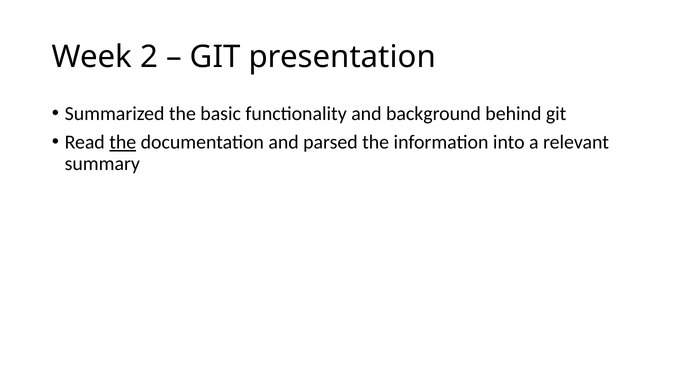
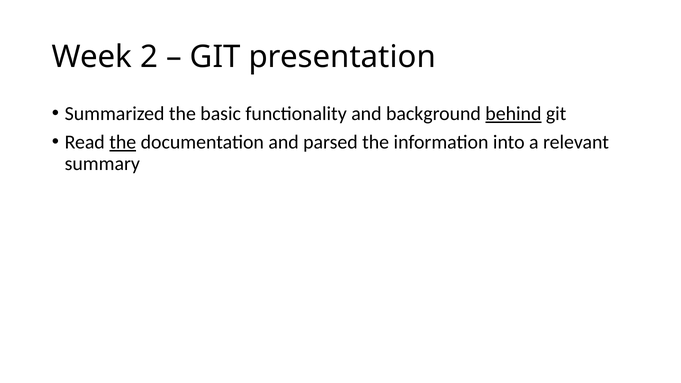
behind underline: none -> present
